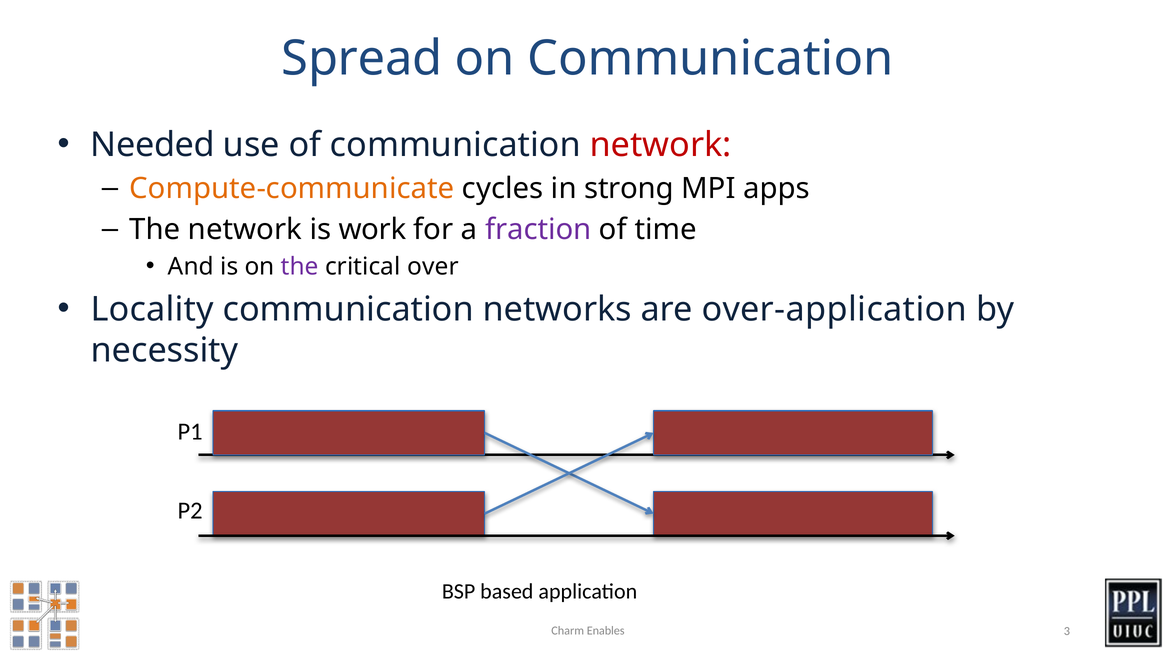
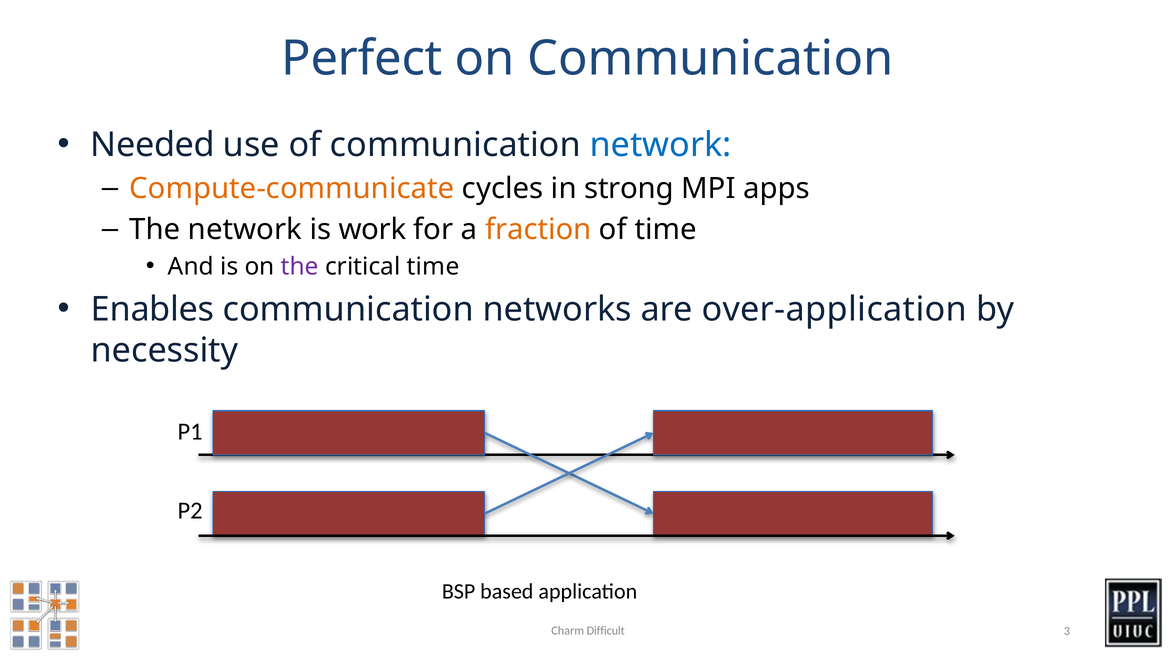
Spread: Spread -> Perfect
network at (661, 145) colour: red -> blue
fraction colour: purple -> orange
critical over: over -> time
Locality: Locality -> Enables
Enables: Enables -> Difficult
